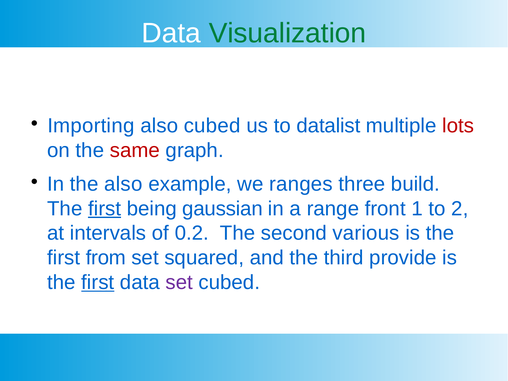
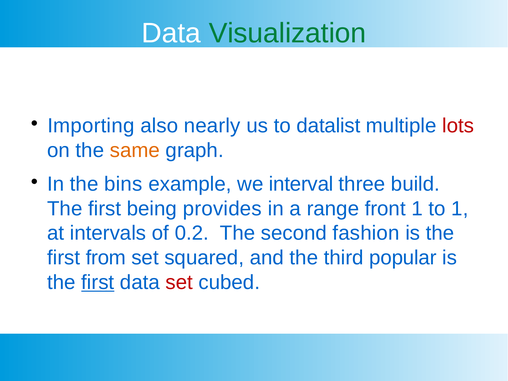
also cubed: cubed -> nearly
same colour: red -> orange
the also: also -> bins
ranges: ranges -> interval
first at (105, 209) underline: present -> none
gaussian: gaussian -> provides
to 2: 2 -> 1
various: various -> fashion
provide: provide -> popular
set at (179, 282) colour: purple -> red
